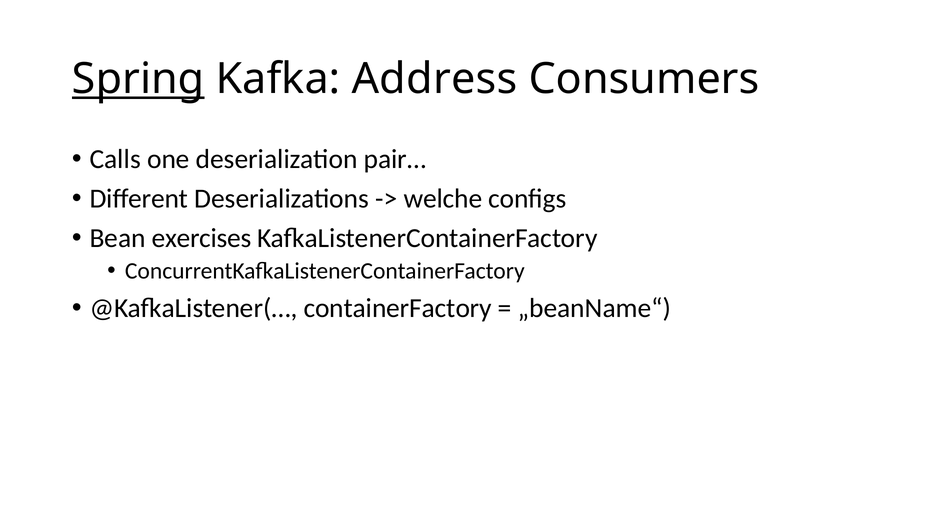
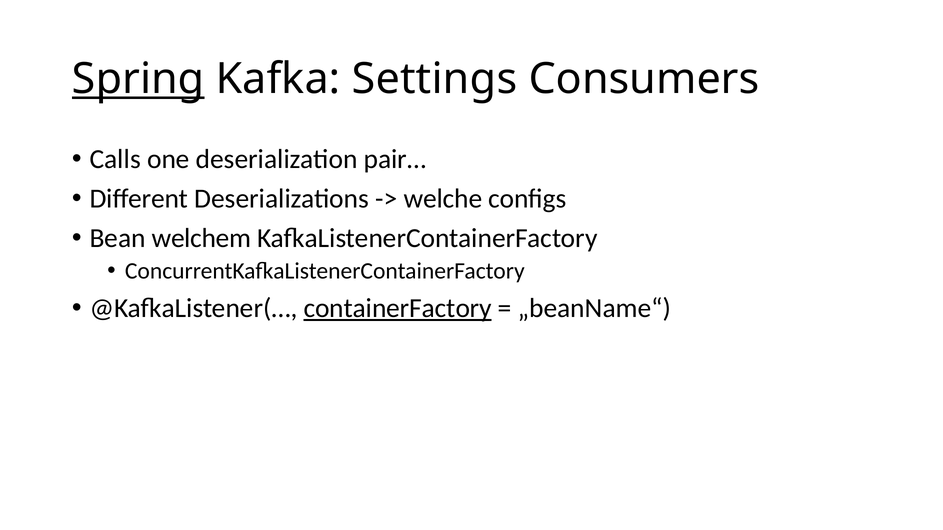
Address: Address -> Settings
exercises: exercises -> welchem
containerFactory underline: none -> present
